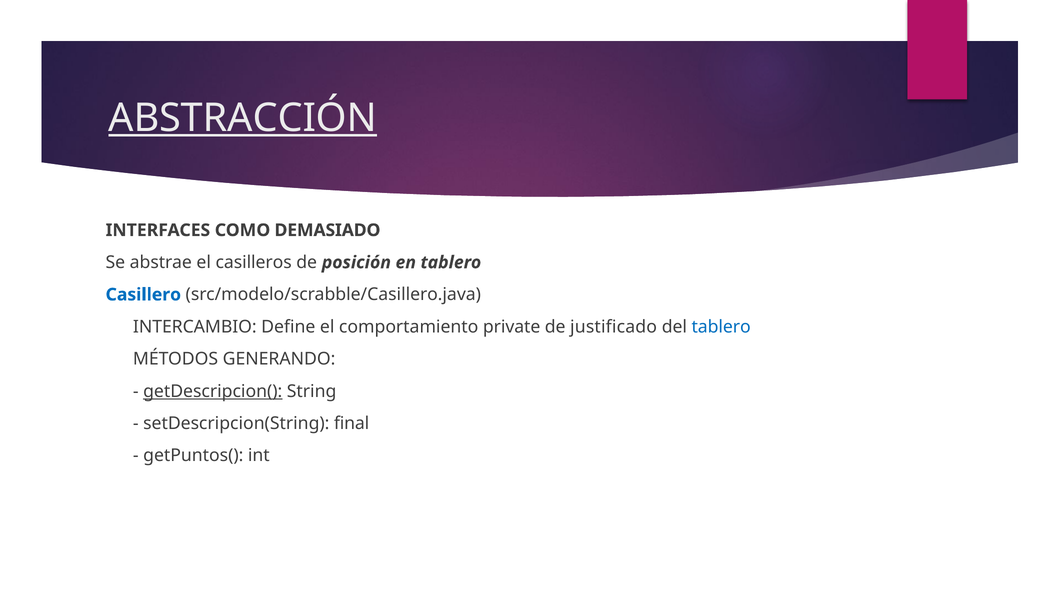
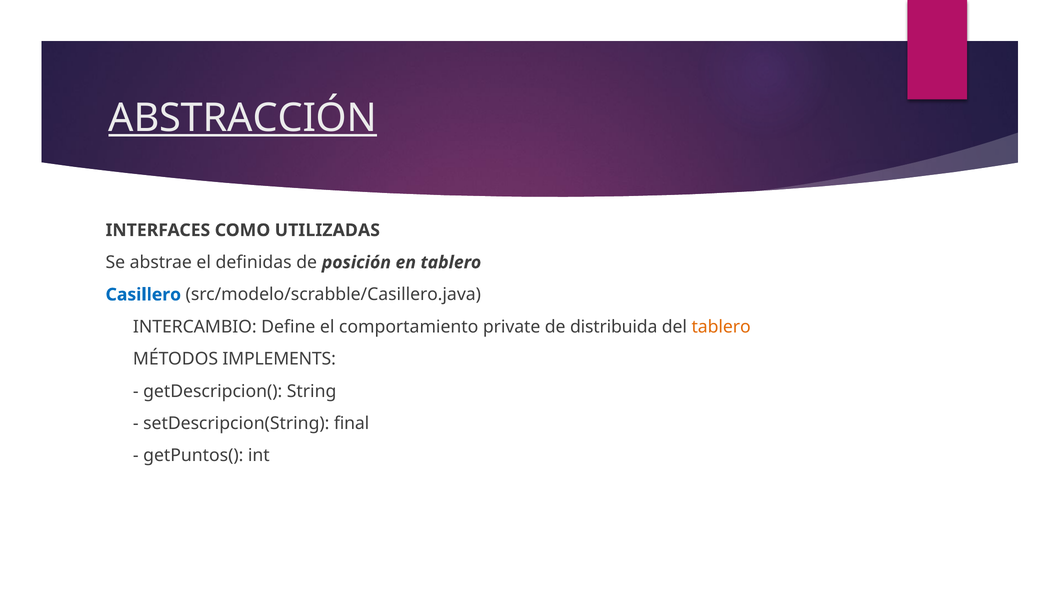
DEMASIADO: DEMASIADO -> UTILIZADAS
casilleros: casilleros -> definidas
justificado: justificado -> distribuida
tablero at (721, 327) colour: blue -> orange
GENERANDO: GENERANDO -> IMPLEMENTS
getDescripcion( underline: present -> none
